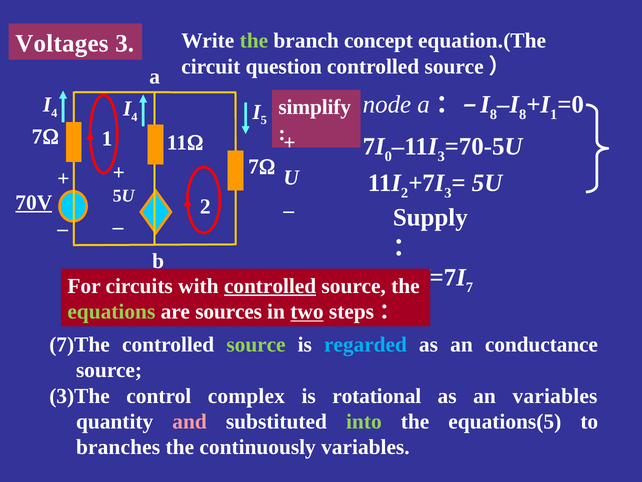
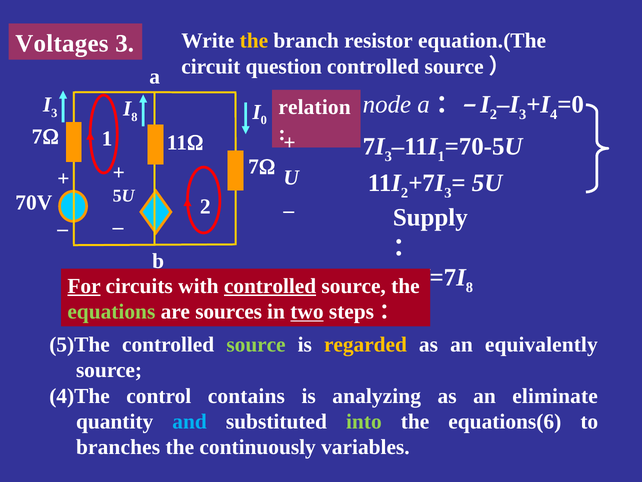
the at (254, 41) colour: light green -> yellow
concept: concept -> resistor
8 at (493, 114): 8 -> 2
8 at (523, 114): 8 -> 3
1 at (554, 114): 1 -> 4
4 at (54, 113): 4 -> 3
5: 5 -> 0
simplify: simplify -> relation
4 at (134, 117): 4 -> 8
0 at (388, 156): 0 -> 3
3 at (441, 156): 3 -> 1
70V underline: present -> none
7 at (469, 287): 7 -> 8
For underline: none -> present
7)The: 7)The -> 5)The
regarded colour: light blue -> yellow
conductance: conductance -> equivalently
3)The: 3)The -> 4)The
complex: complex -> contains
rotational: rotational -> analyzing
an variables: variables -> eliminate
and colour: pink -> light blue
equations(5: equations(5 -> equations(6
